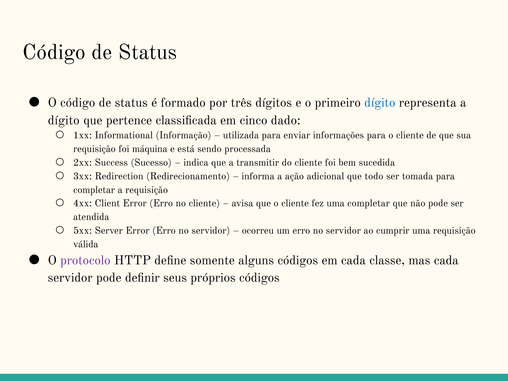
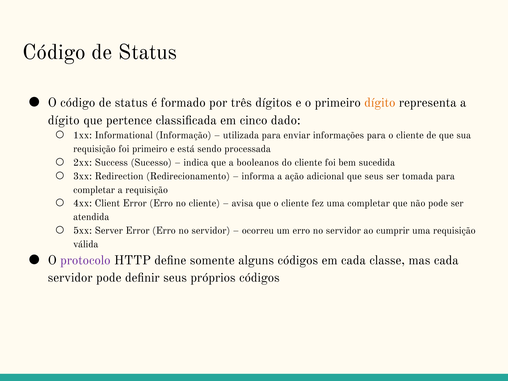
dígito at (380, 103) colour: blue -> orange
foi máquina: máquina -> primeiro
transmitir: transmitir -> booleanos
que todo: todo -> seus
